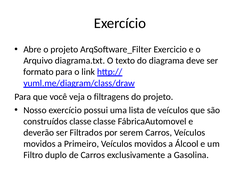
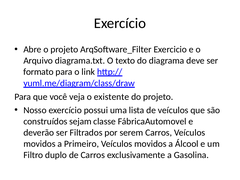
filtragens: filtragens -> existente
construídos classe: classe -> sejam
